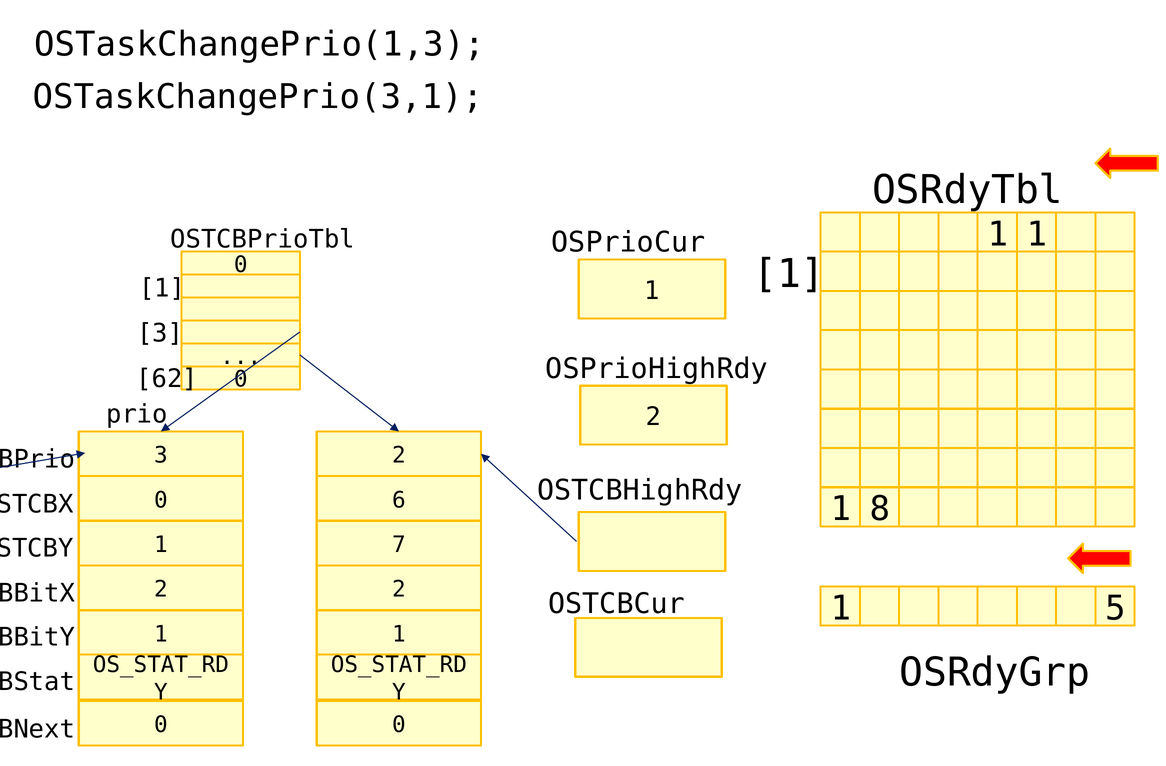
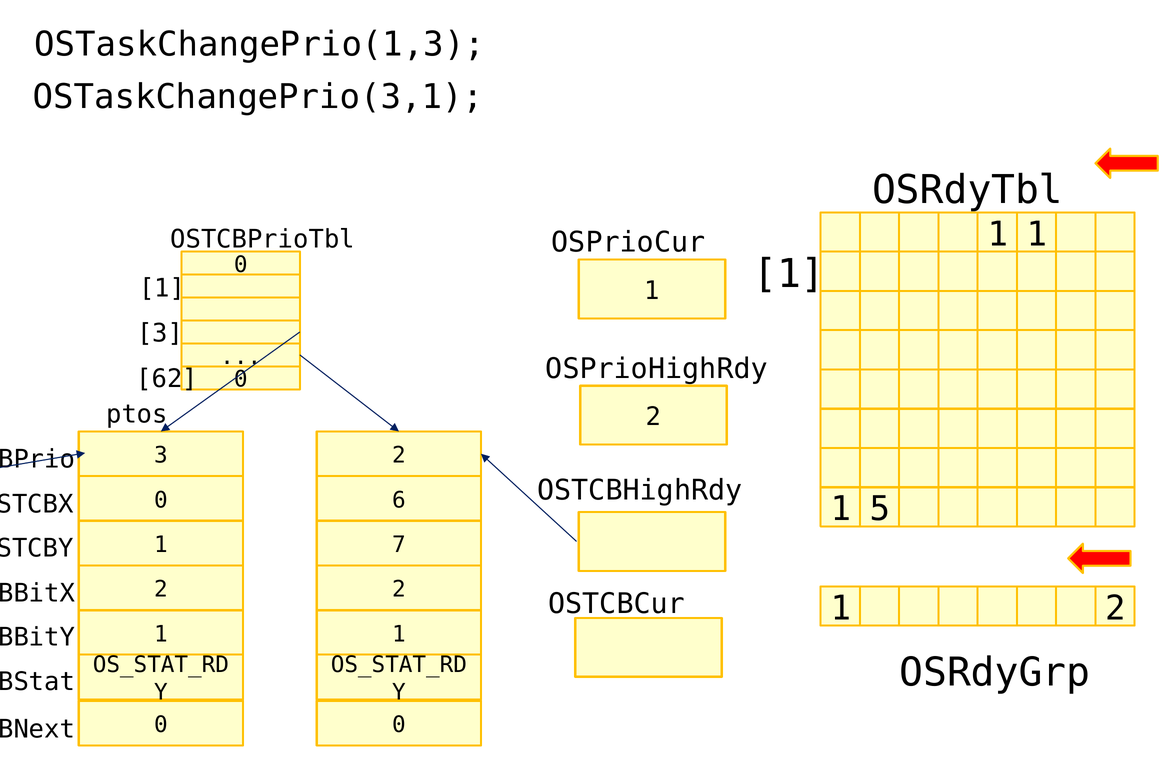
prio: prio -> ptos
8: 8 -> 5
5 at (1116, 608): 5 -> 2
